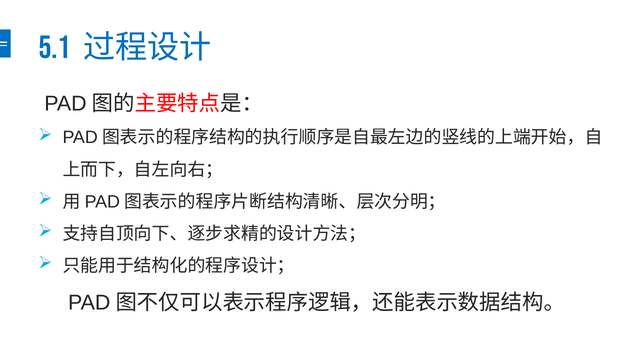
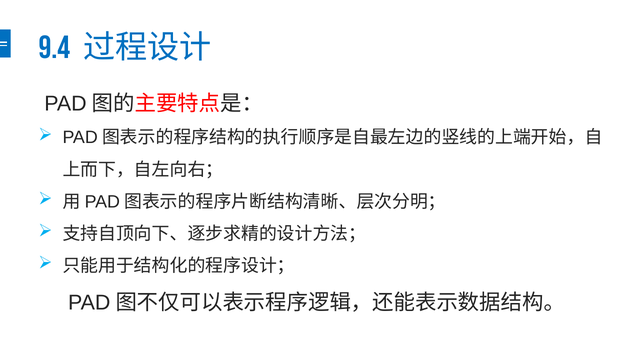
5.1: 5.1 -> 9.4
